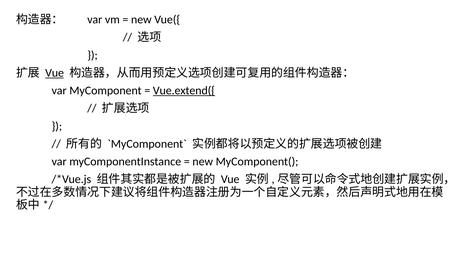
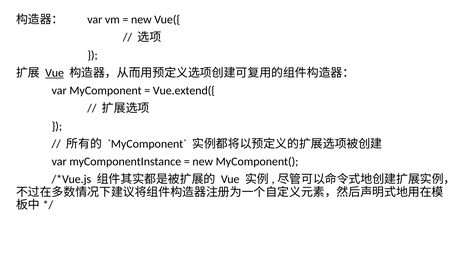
Vue.extend({ underline: present -> none
